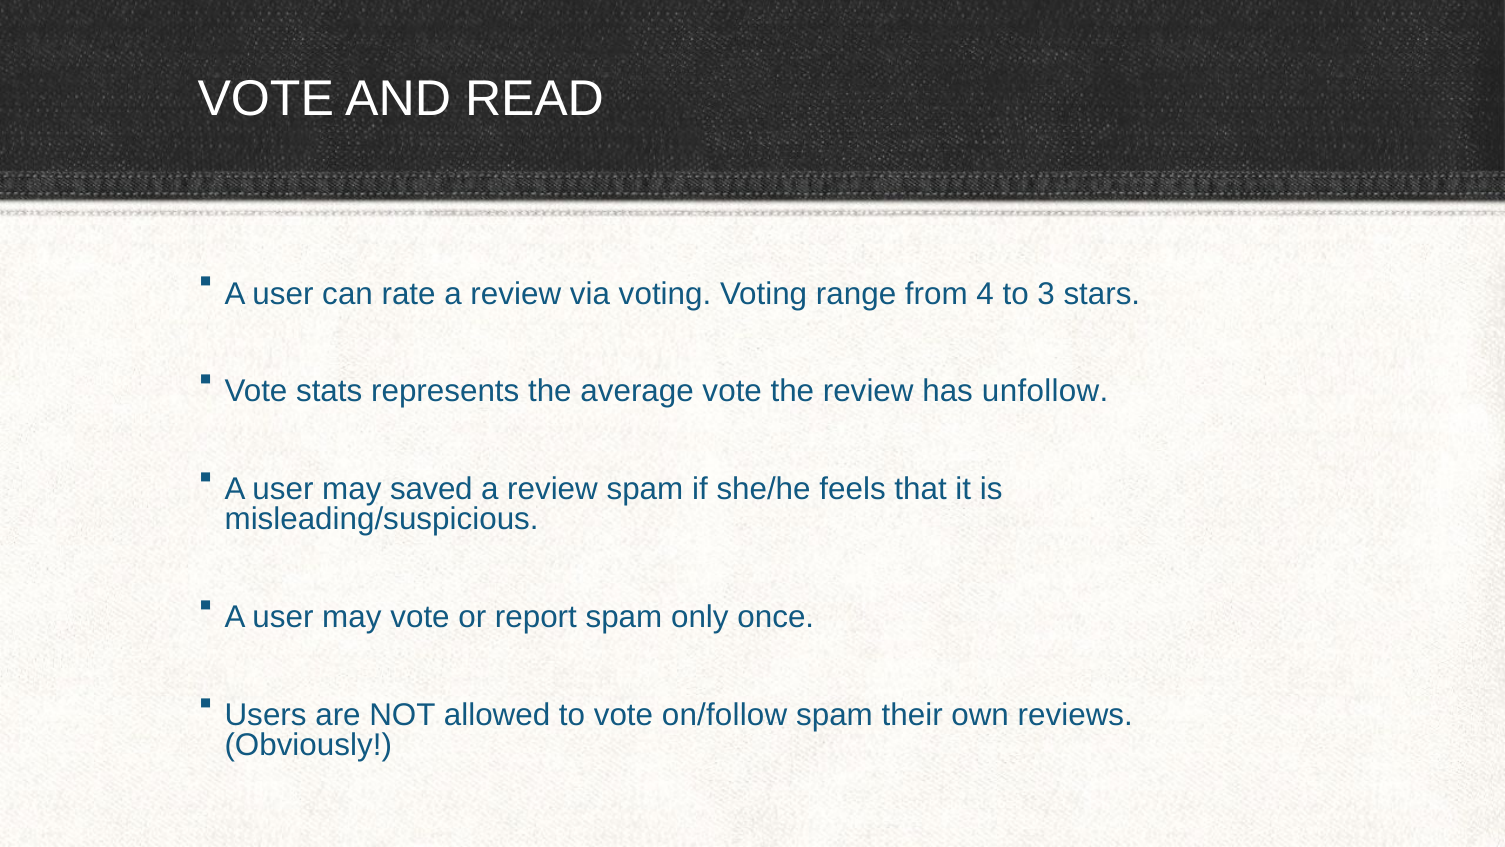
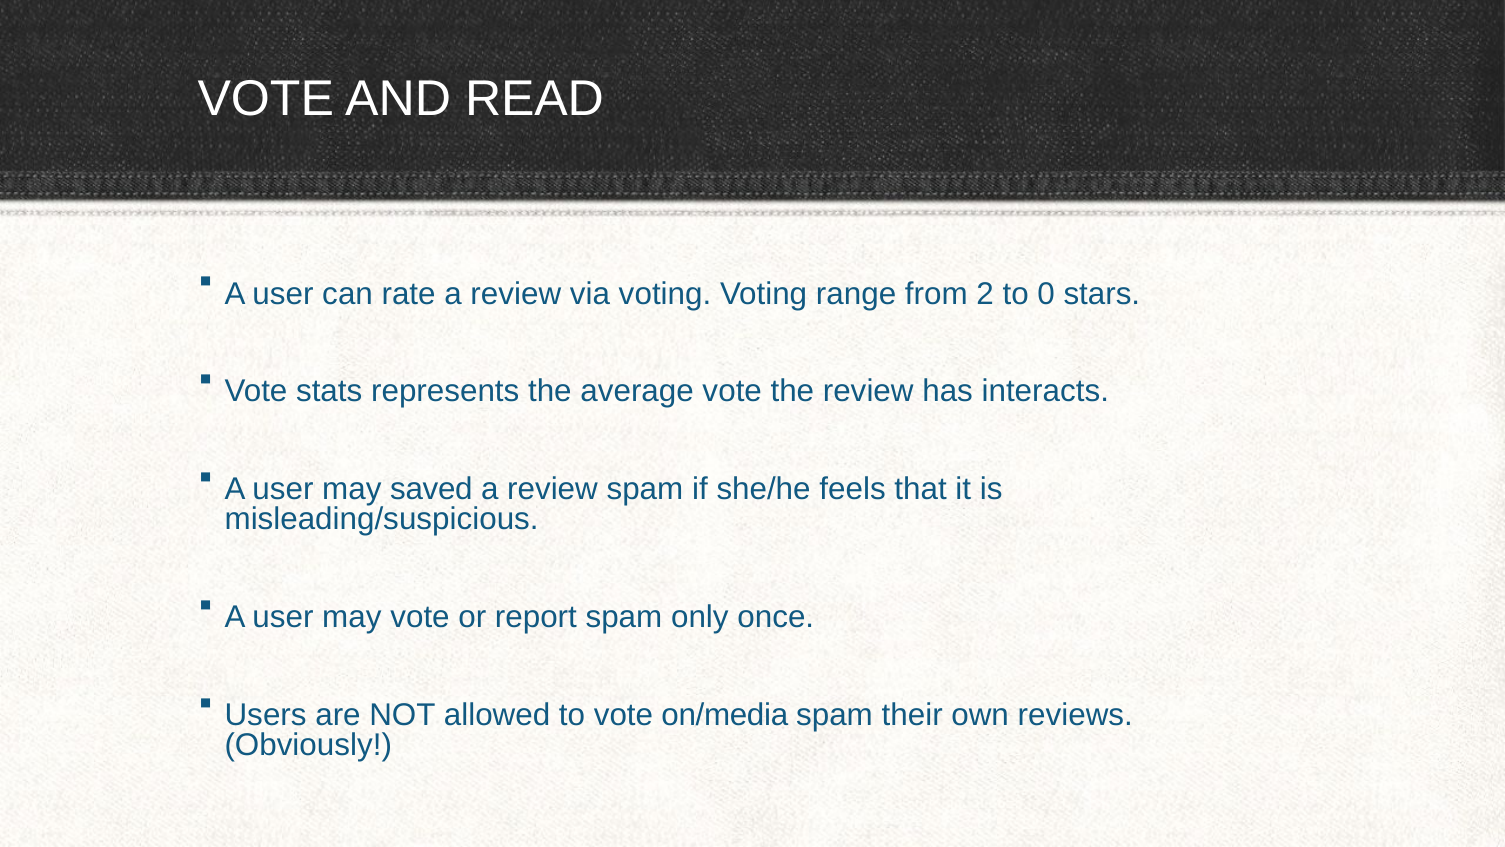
4: 4 -> 2
3: 3 -> 0
unfollow: unfollow -> interacts
on/follow: on/follow -> on/media
